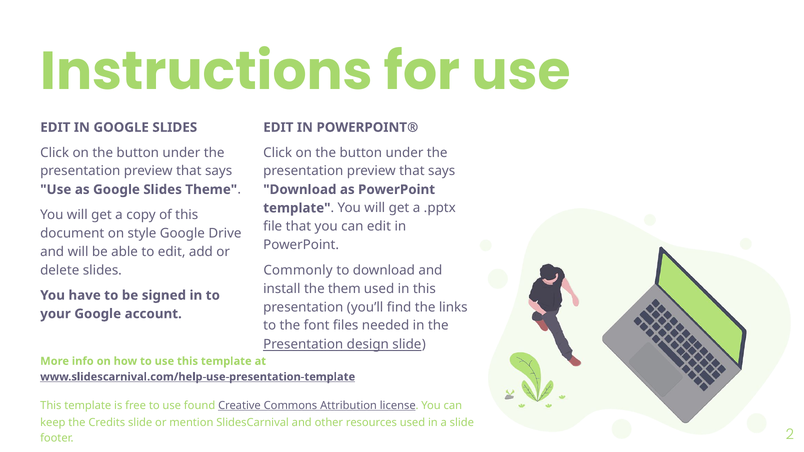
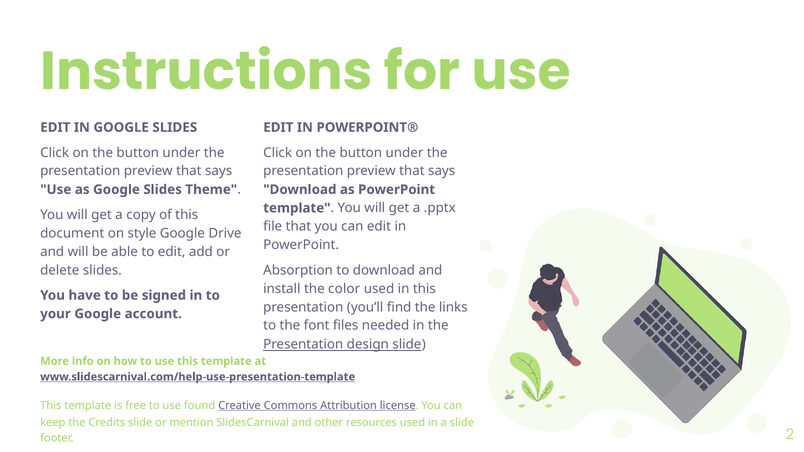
Commonly: Commonly -> Absorption
them: them -> color
